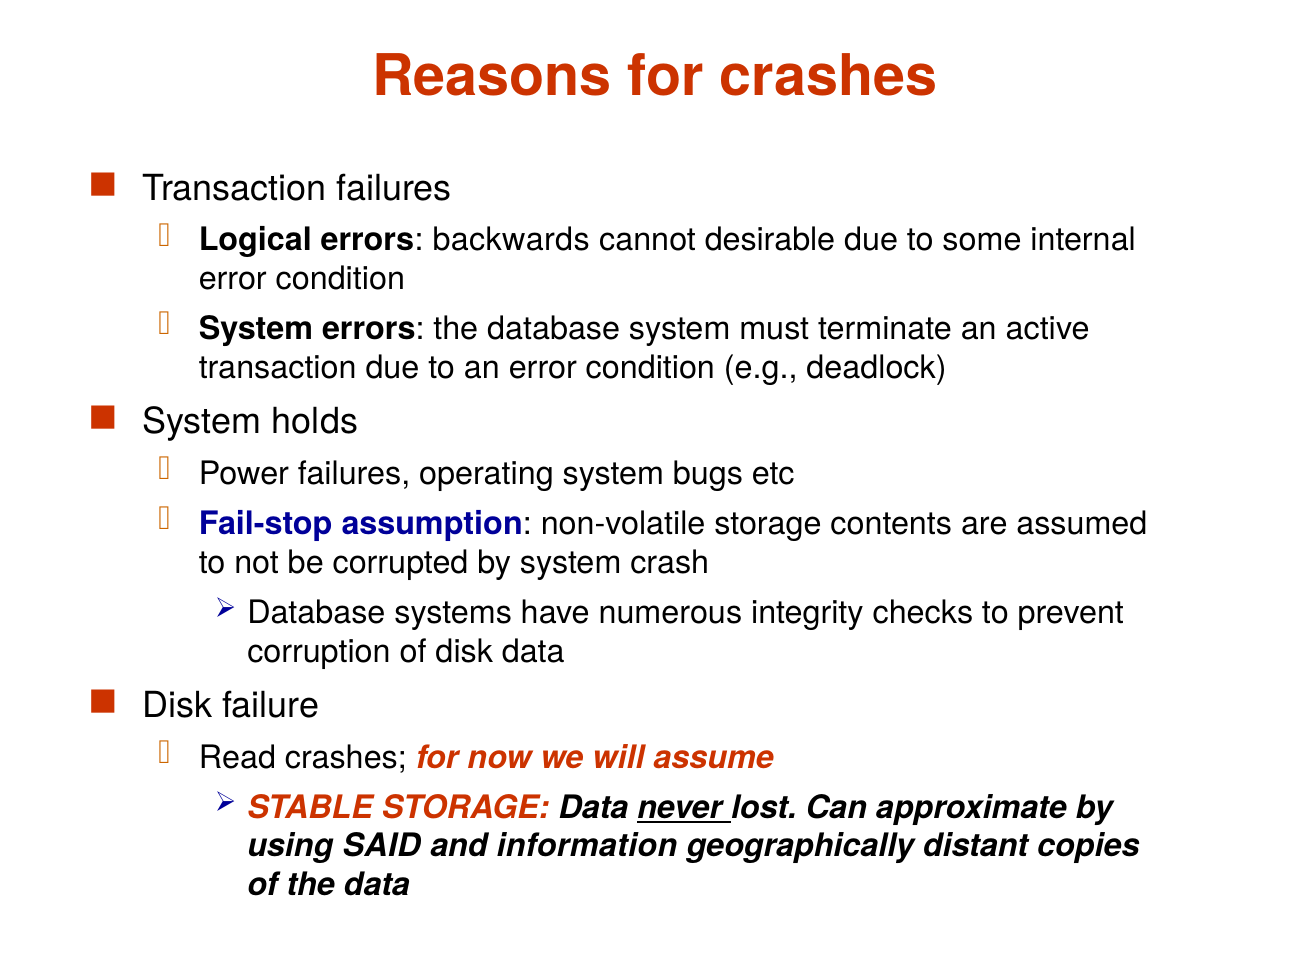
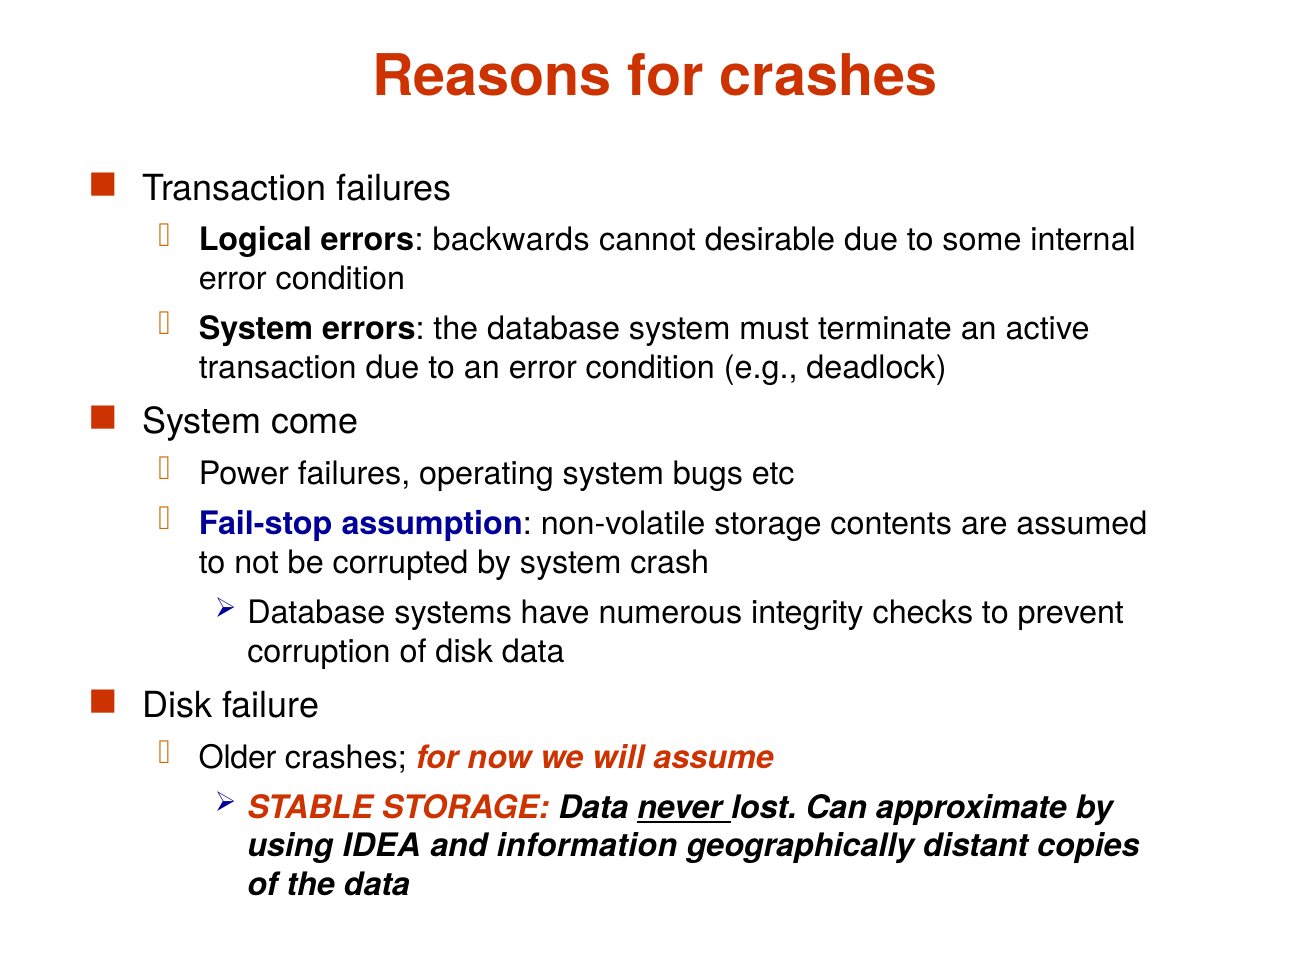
holds: holds -> come
Read: Read -> Older
SAID: SAID -> IDEA
